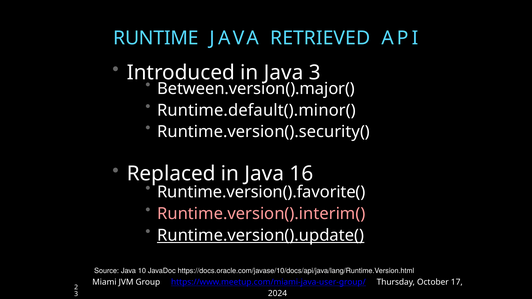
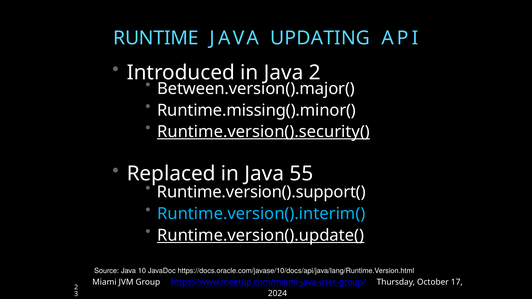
RETRIEVED: RETRIEVED -> UPDATING
Java 3: 3 -> 2
Runtime.default().minor(: Runtime.default().minor( -> Runtime.missing().minor(
Runtime.version().security( underline: none -> present
16: 16 -> 55
Runtime.version().favorite(: Runtime.version().favorite( -> Runtime.version().support(
Runtime.version().interim( colour: pink -> light blue
